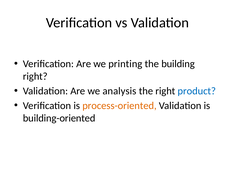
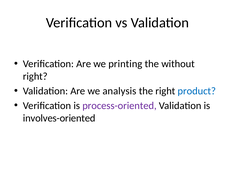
building: building -> without
process-oriented colour: orange -> purple
building-oriented: building-oriented -> involves-oriented
